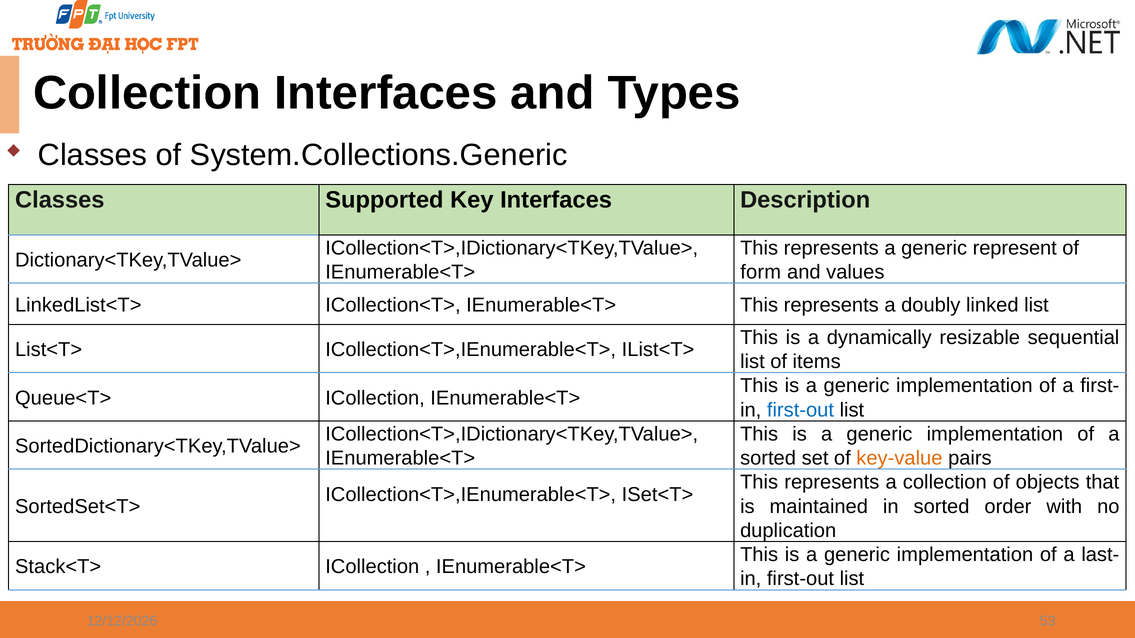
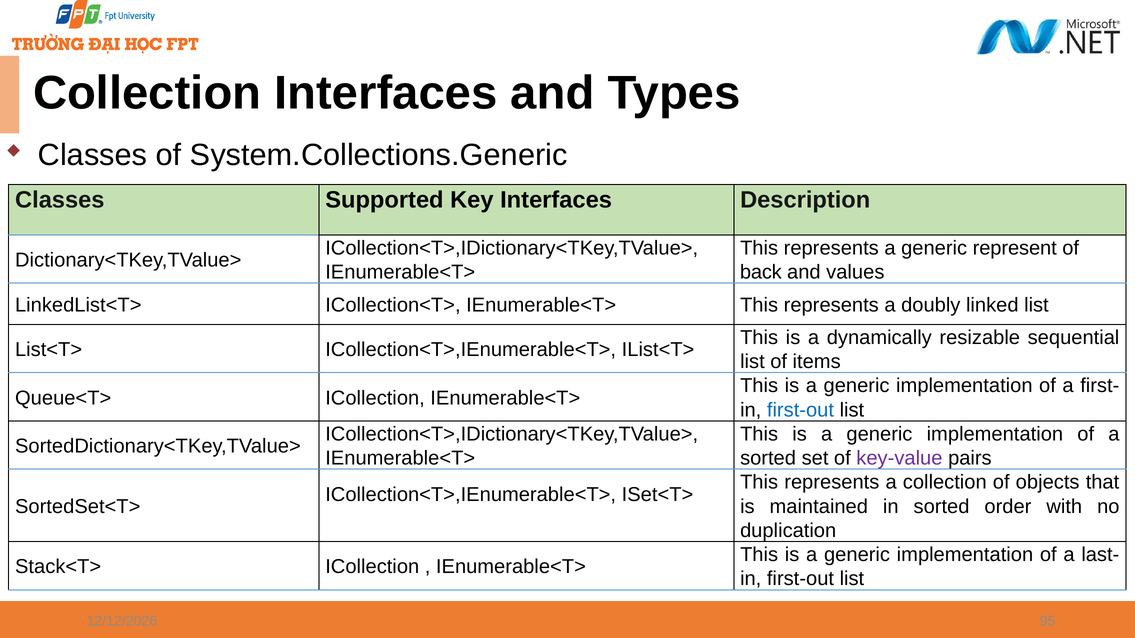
form: form -> back
key-value colour: orange -> purple
53: 53 -> 95
